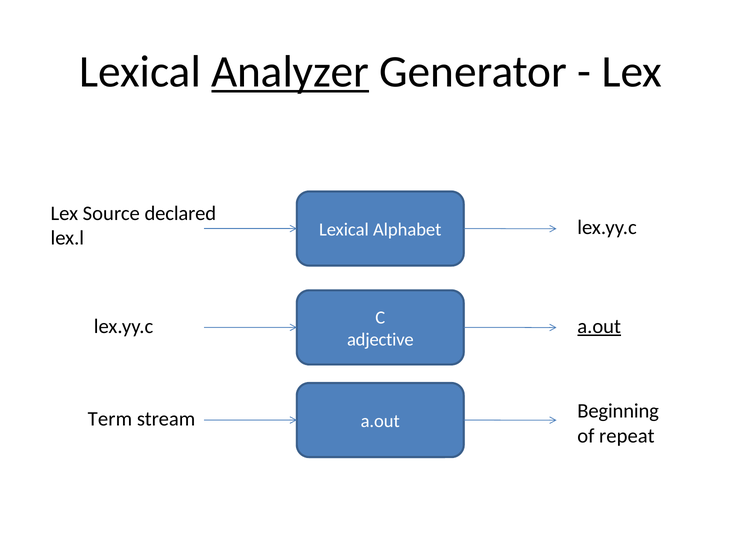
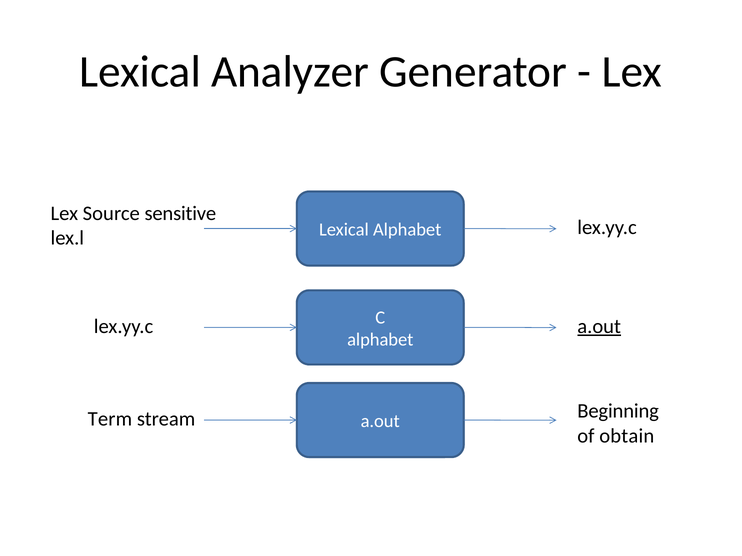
Analyzer underline: present -> none
declared: declared -> sensitive
adjective at (380, 340): adjective -> alphabet
repeat: repeat -> obtain
